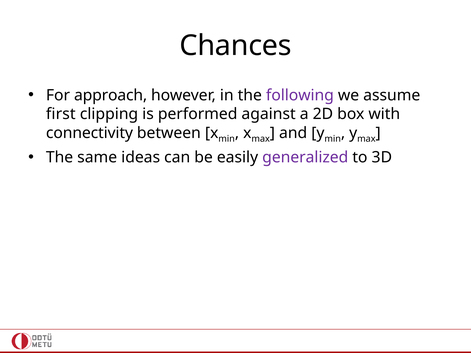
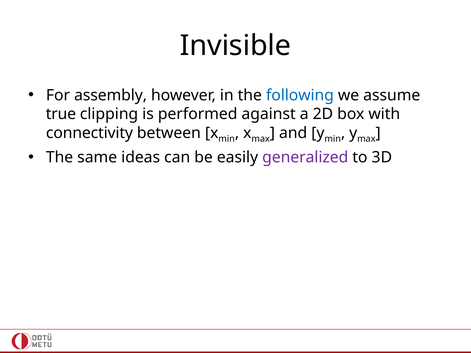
Chances: Chances -> Invisible
approach: approach -> assembly
following colour: purple -> blue
first: first -> true
